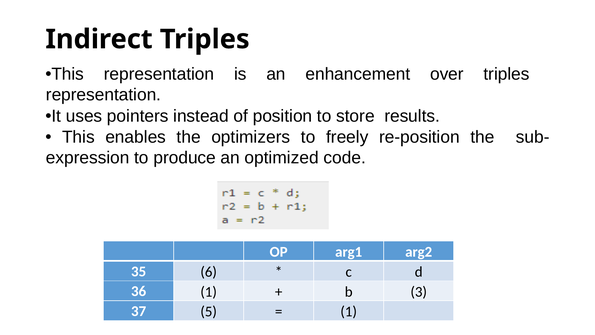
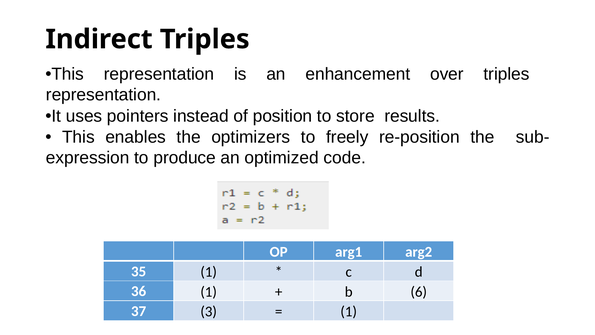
35 6: 6 -> 1
3: 3 -> 6
5: 5 -> 3
